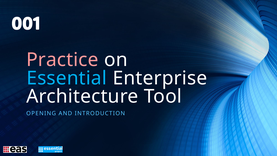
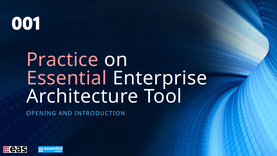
Essential colour: light blue -> pink
